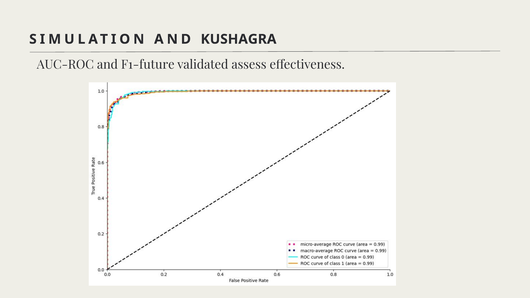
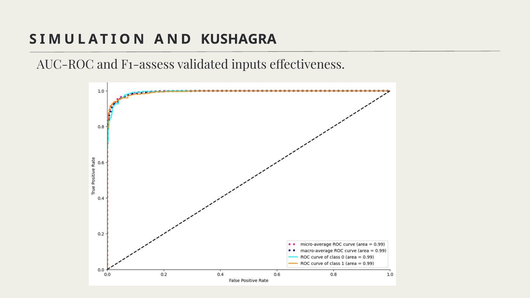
F1-future: F1-future -> F1-assess
assess: assess -> inputs
